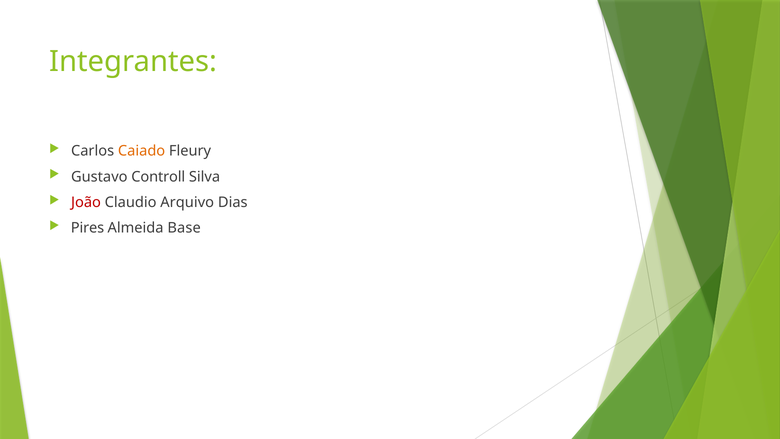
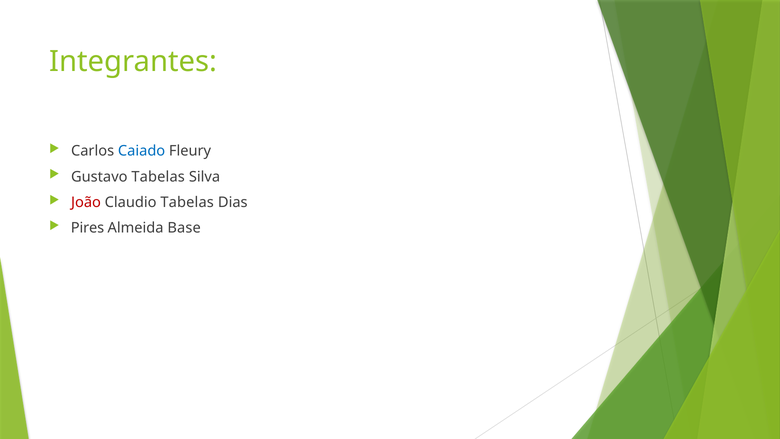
Caiado colour: orange -> blue
Gustavo Controll: Controll -> Tabelas
Claudio Arquivo: Arquivo -> Tabelas
